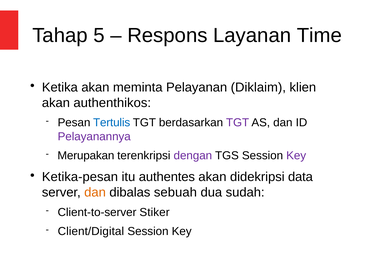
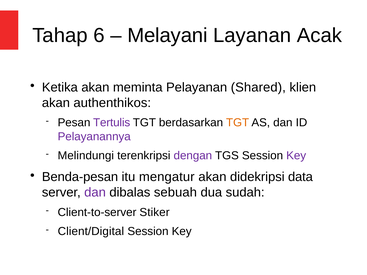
5: 5 -> 6
Respons: Respons -> Melayani
Time: Time -> Acak
Diklaim: Diklaim -> Shared
Tertulis colour: blue -> purple
TGT at (238, 123) colour: purple -> orange
Merupakan: Merupakan -> Melindungi
Ketika-pesan: Ketika-pesan -> Benda-pesan
authentes: authentes -> mengatur
dan at (95, 193) colour: orange -> purple
